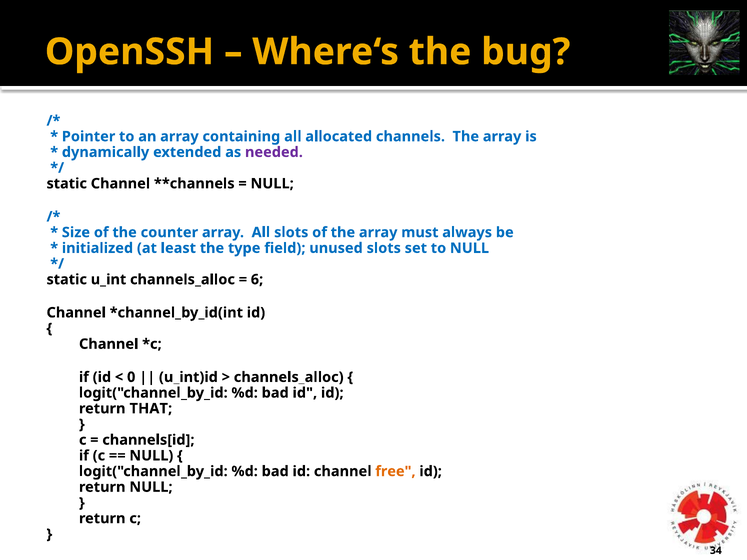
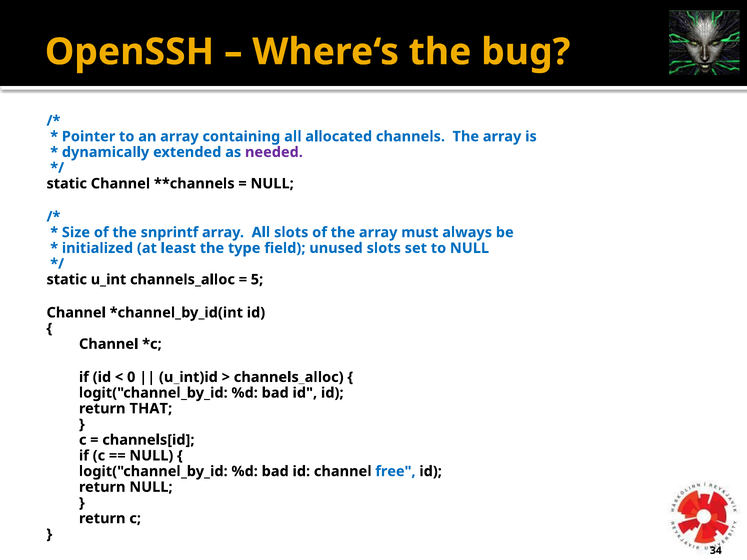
counter: counter -> snprintf
6: 6 -> 5
free colour: orange -> blue
